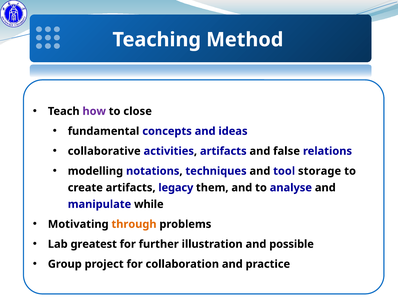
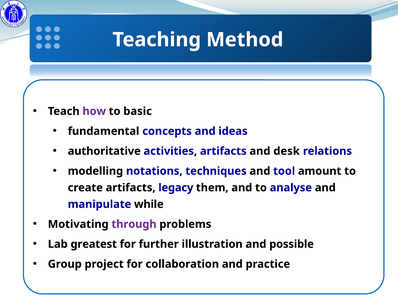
close: close -> basic
collaborative: collaborative -> authoritative
false: false -> desk
storage: storage -> amount
through colour: orange -> purple
